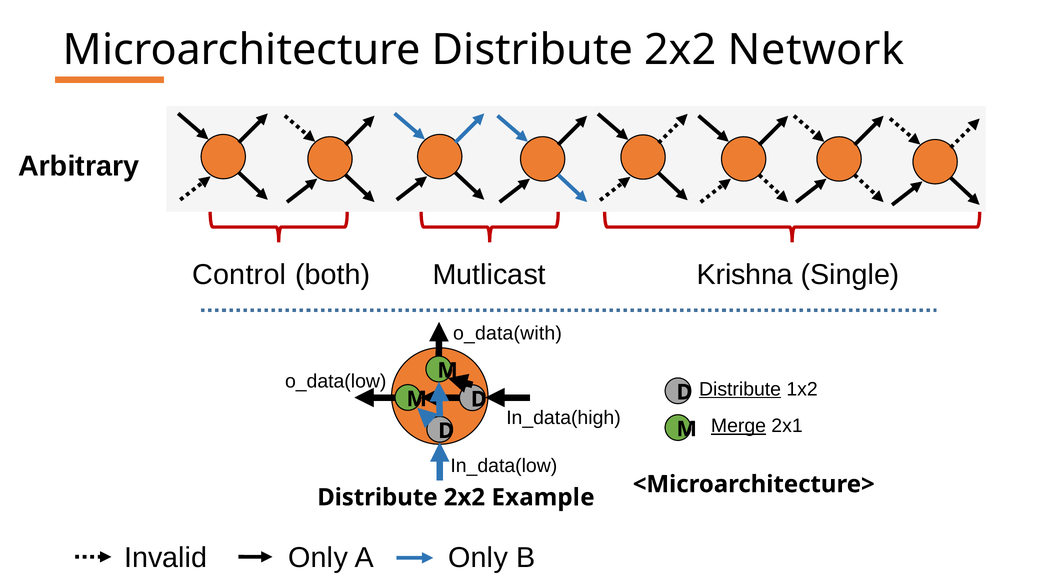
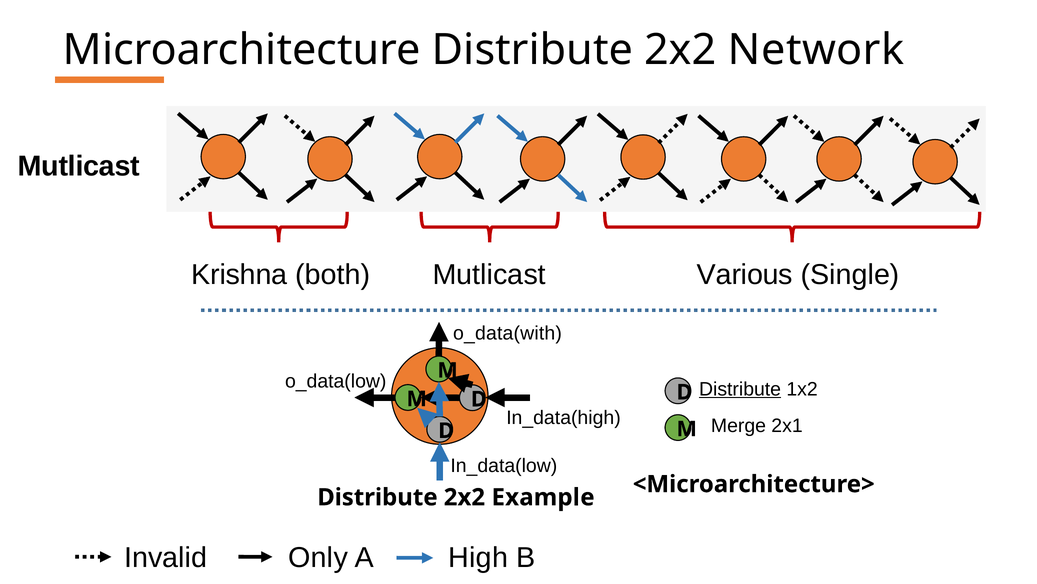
Arbitrary at (79, 166): Arbitrary -> Mutlicast
Control: Control -> Krishna
Krishna: Krishna -> Various
Merge underline: present -> none
A Only: Only -> High
